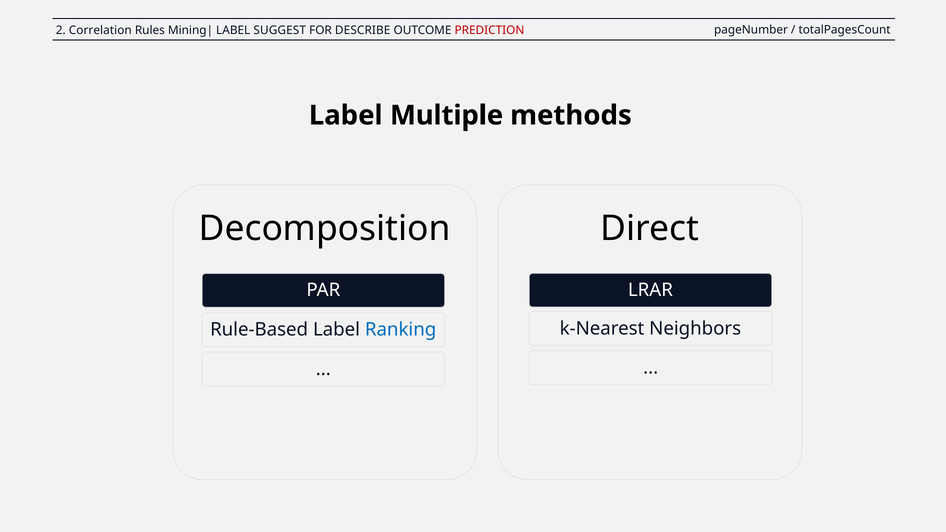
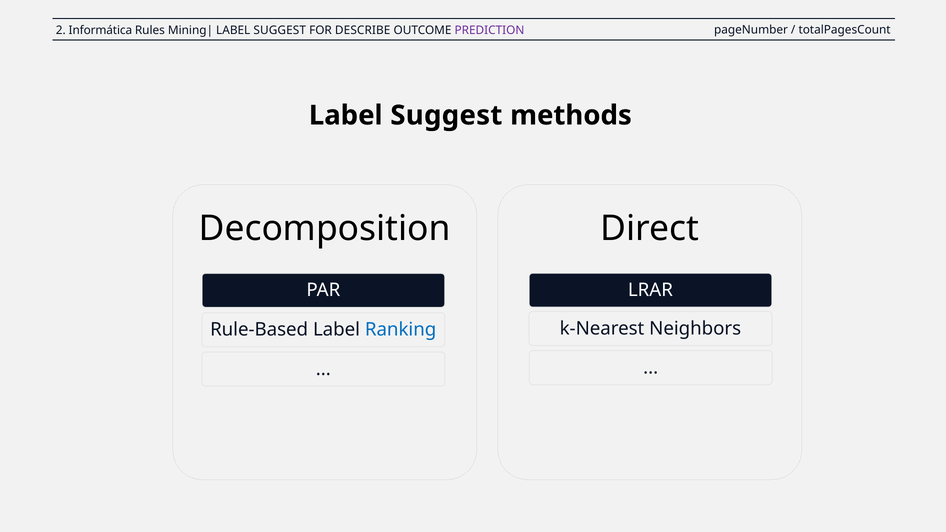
Correlation: Correlation -> Informática
PREDICTION colour: red -> purple
Multiple at (447, 115): Multiple -> Suggest
